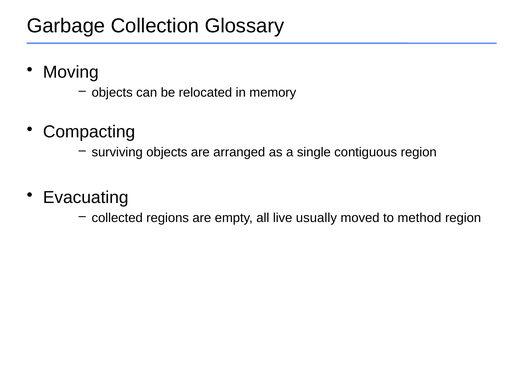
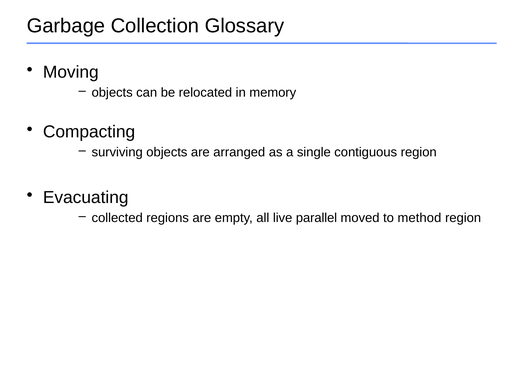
usually: usually -> parallel
